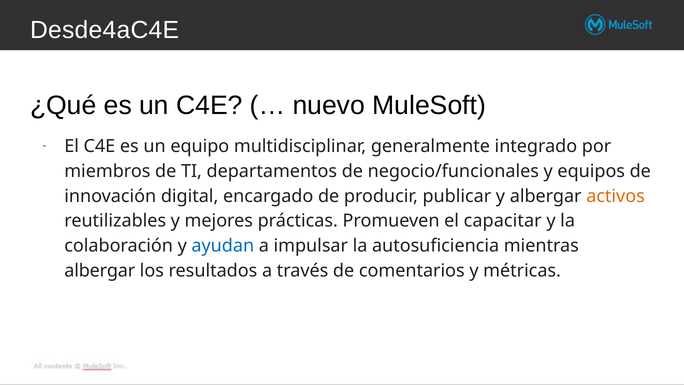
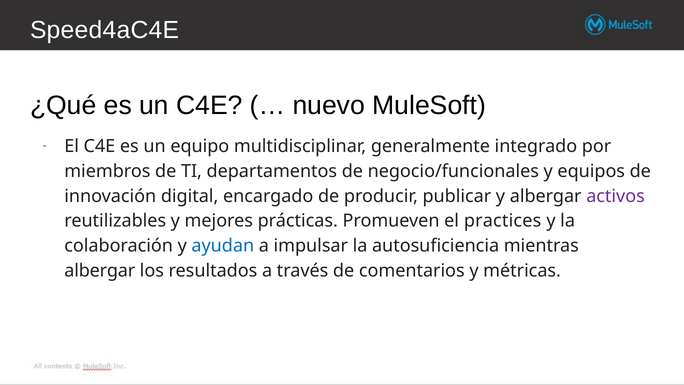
Desde4aC4E: Desde4aC4E -> Speed4aC4E
activos colour: orange -> purple
capacitar: capacitar -> practices
